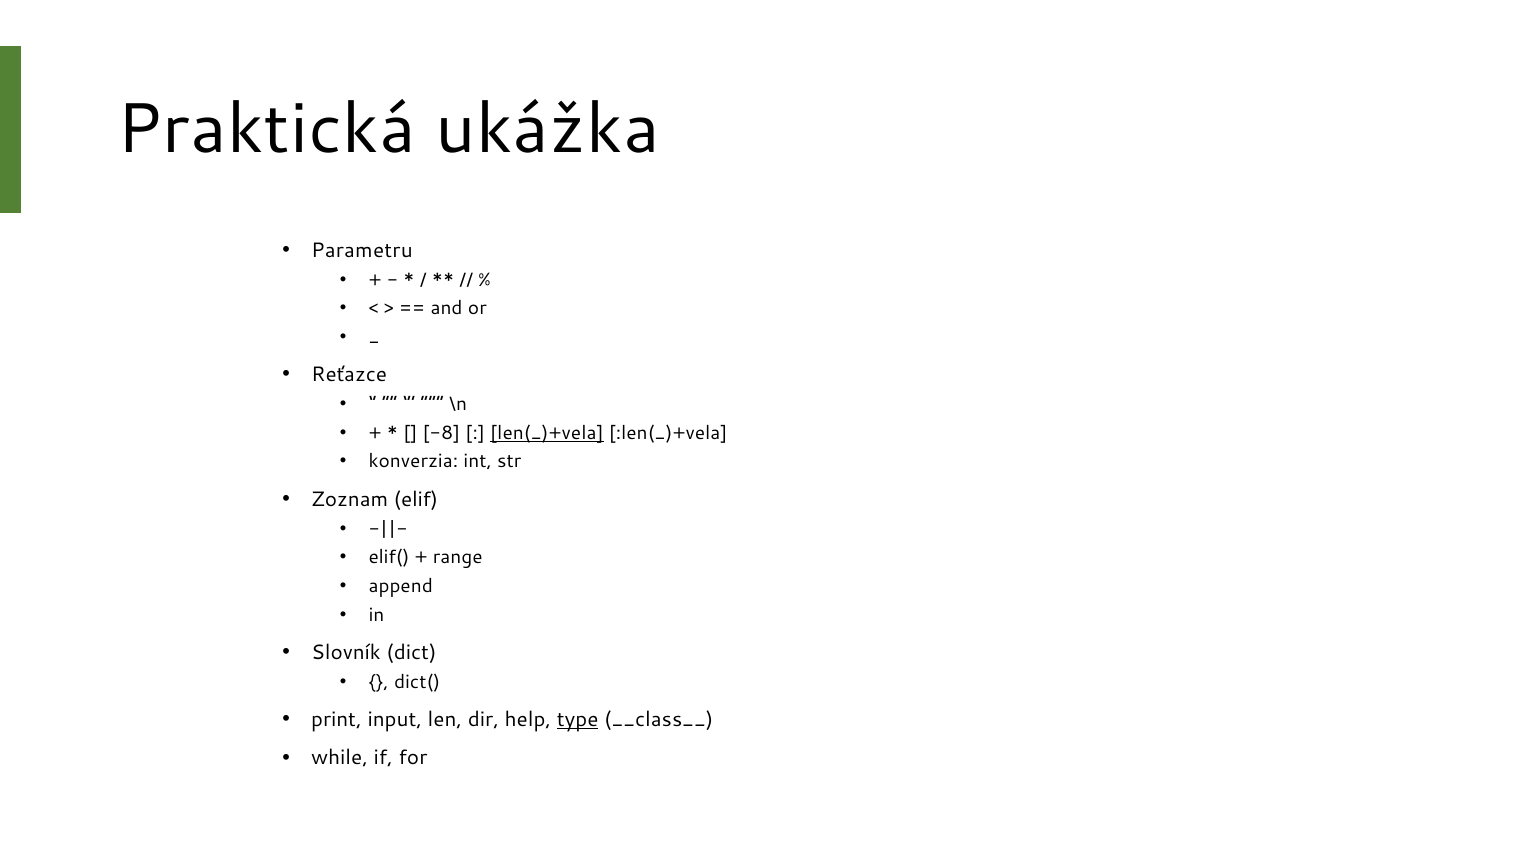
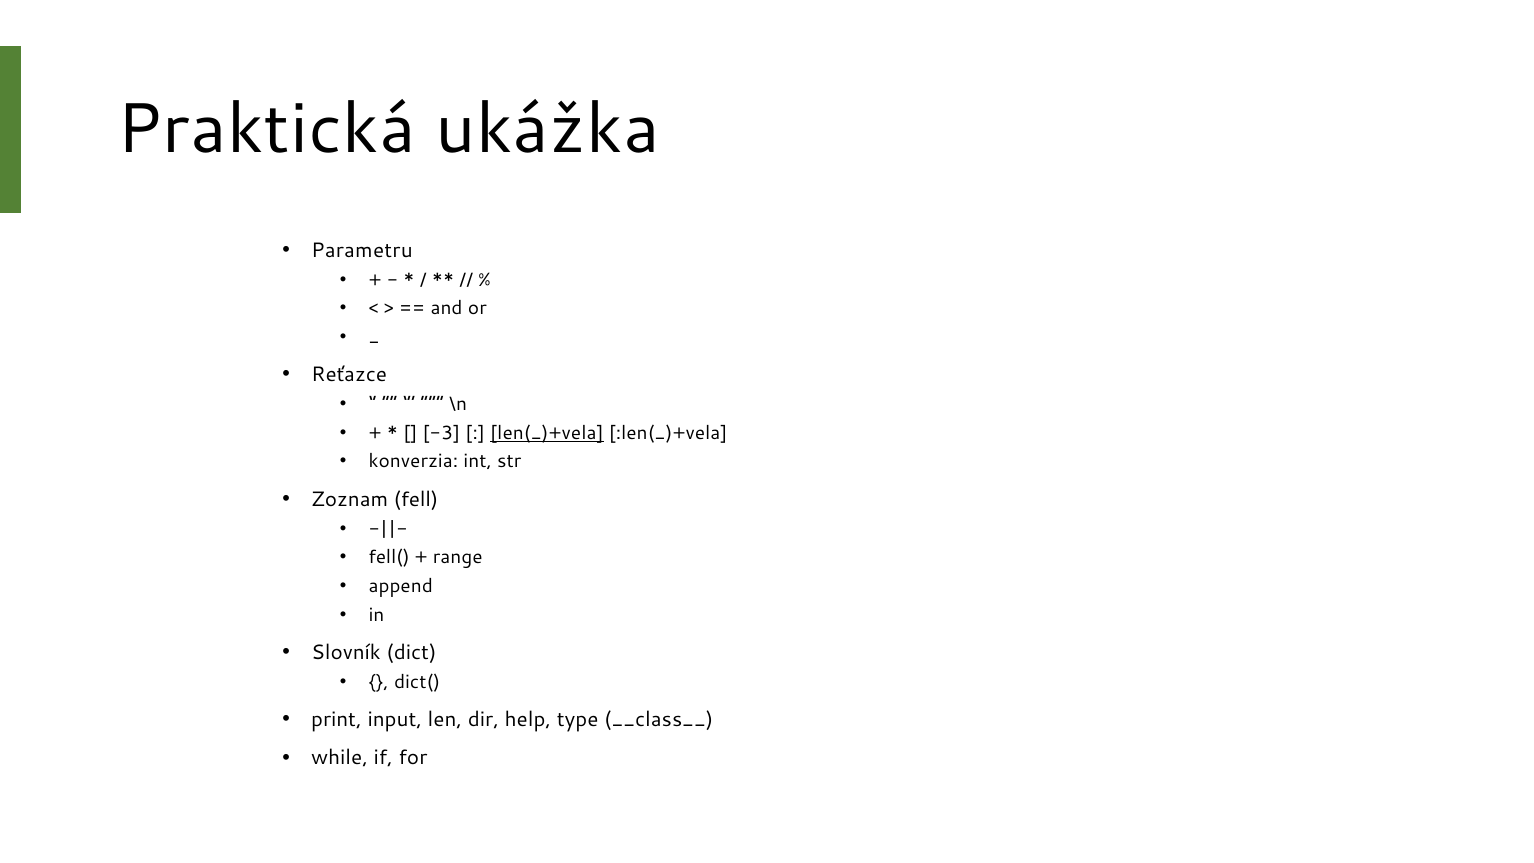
-8: -8 -> -3
elif: elif -> fell
elif(: elif( -> fell(
type underline: present -> none
